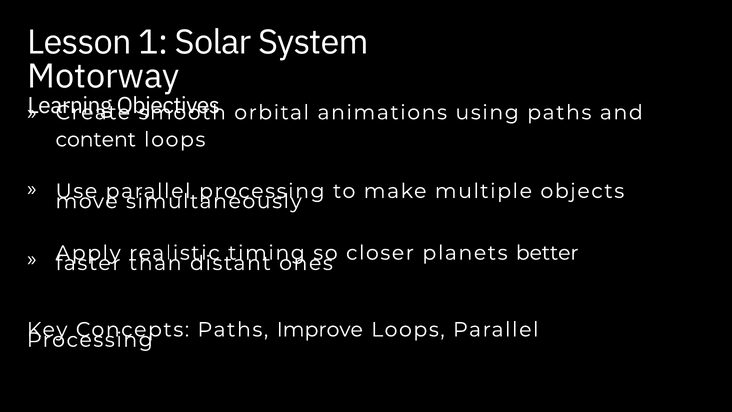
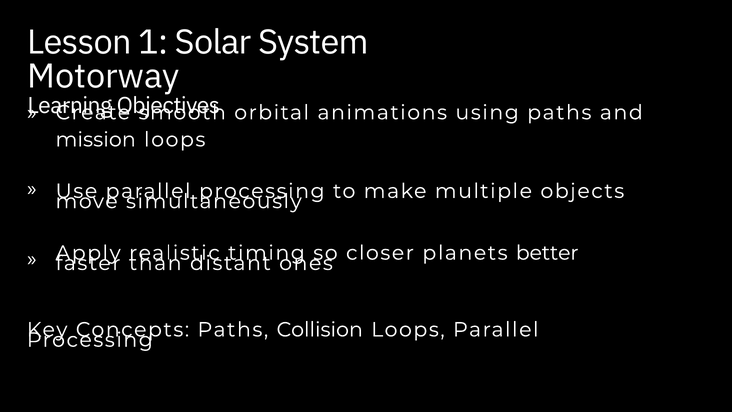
content: content -> mission
Improve: Improve -> Collision
